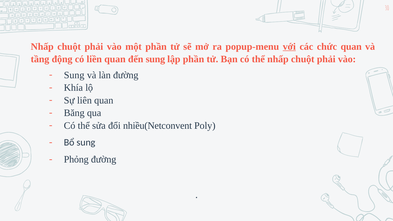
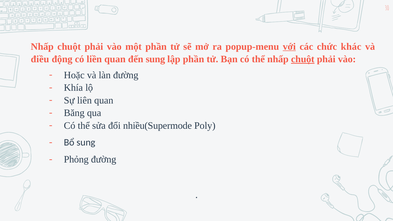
chức quan: quan -> khác
tầng: tầng -> điều
chuột at (303, 59) underline: none -> present
Sung at (74, 75): Sung -> Hoặc
nhiều(Netconvent: nhiều(Netconvent -> nhiều(Supermode
